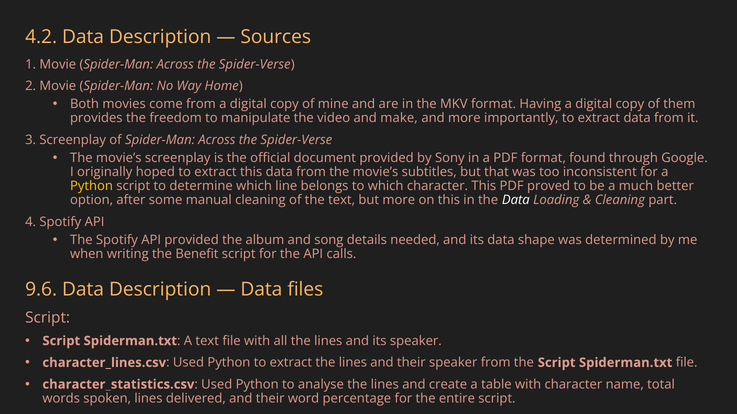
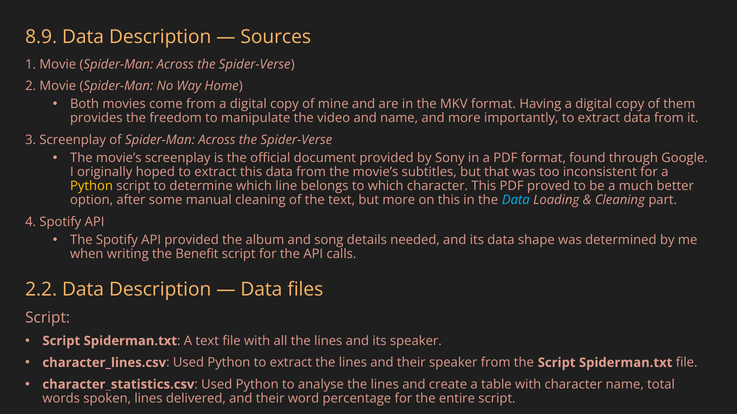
4.2: 4.2 -> 8.9
and make: make -> name
Data at (516, 200) colour: white -> light blue
9.6: 9.6 -> 2.2
